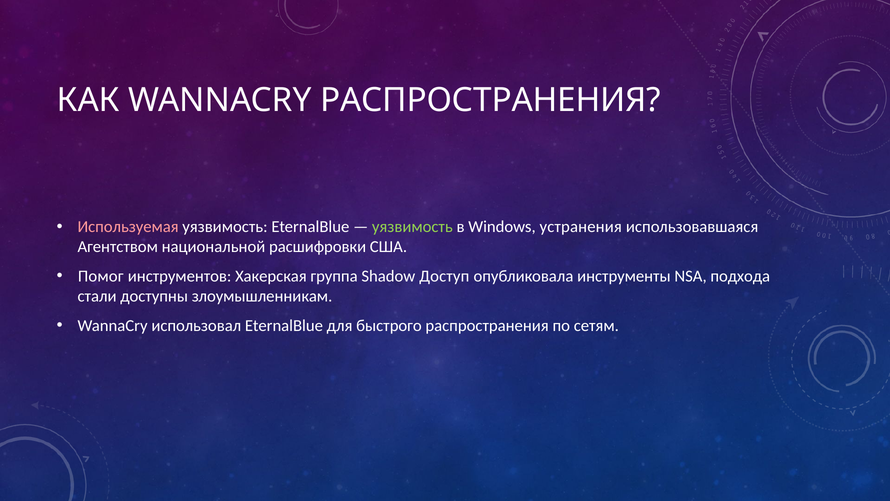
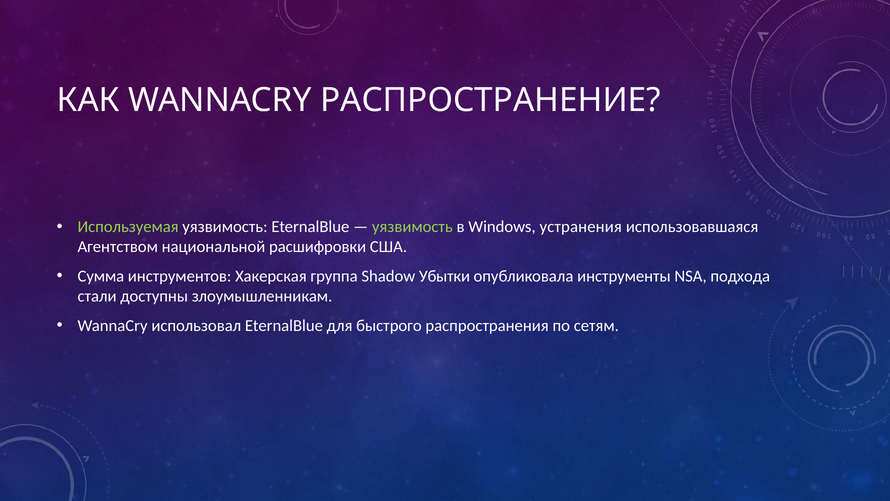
WANNACRY РАСПРОСТРАНЕНИЯ: РАСПРОСТРАНЕНИЯ -> РАСПРОСТРАНЕНИЕ
Используемая colour: pink -> light green
Помог: Помог -> Сумма
Доступ: Доступ -> Убытки
